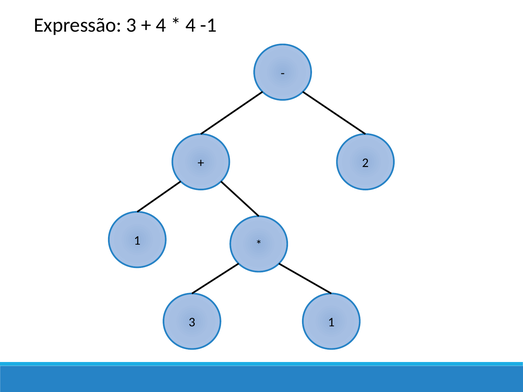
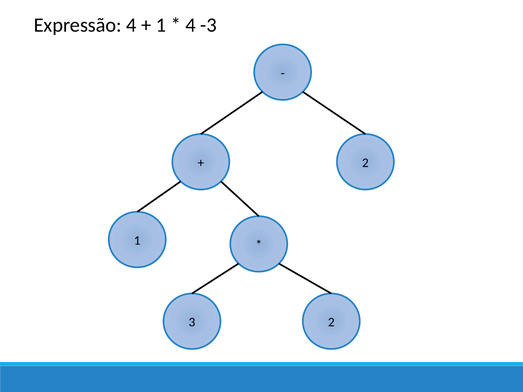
Expressão 3: 3 -> 4
4 at (161, 25): 4 -> 1
-1: -1 -> -3
3 1: 1 -> 2
